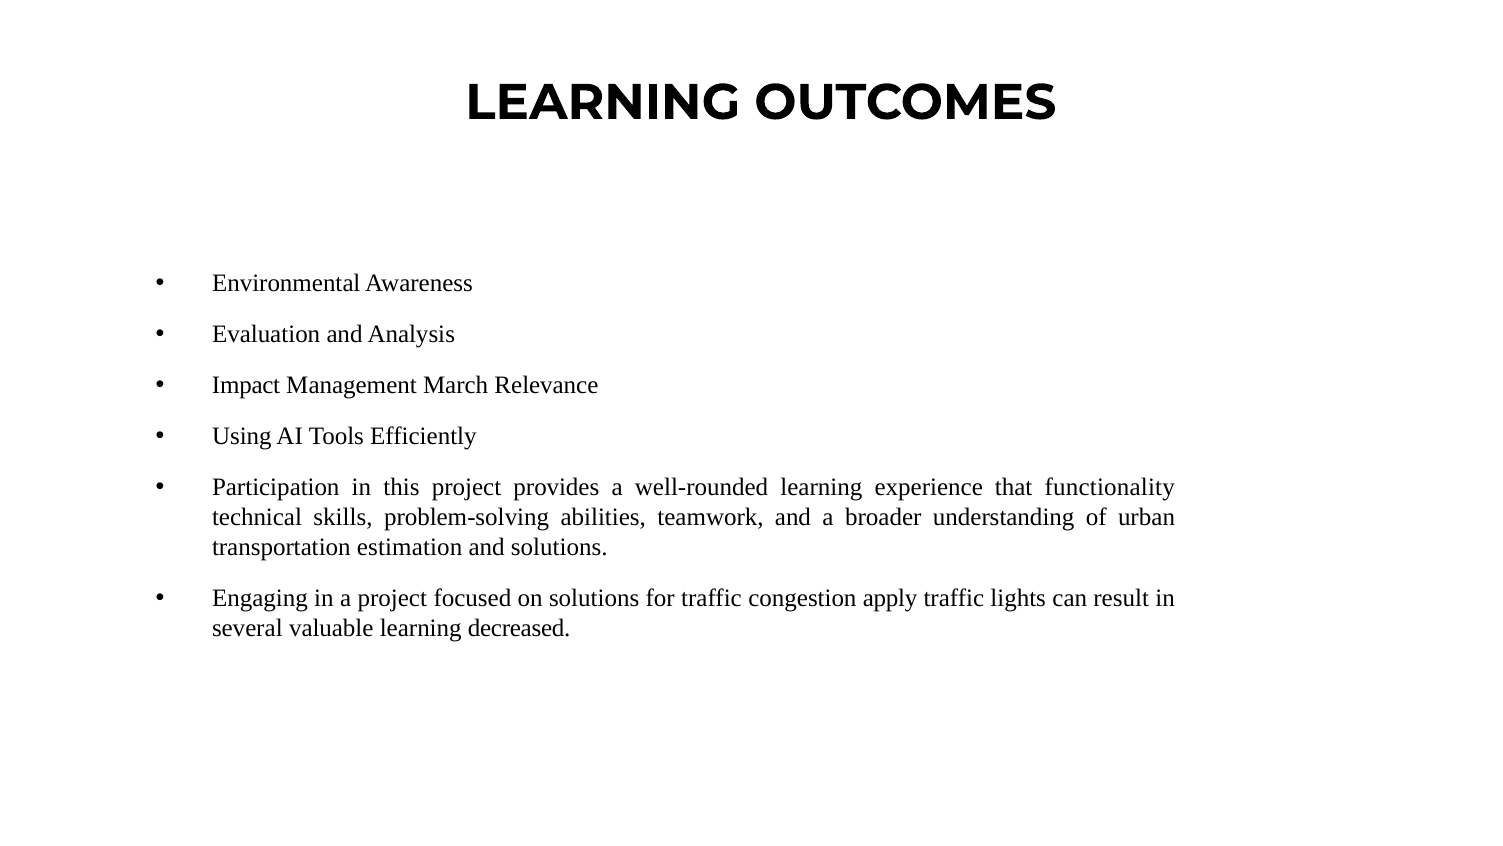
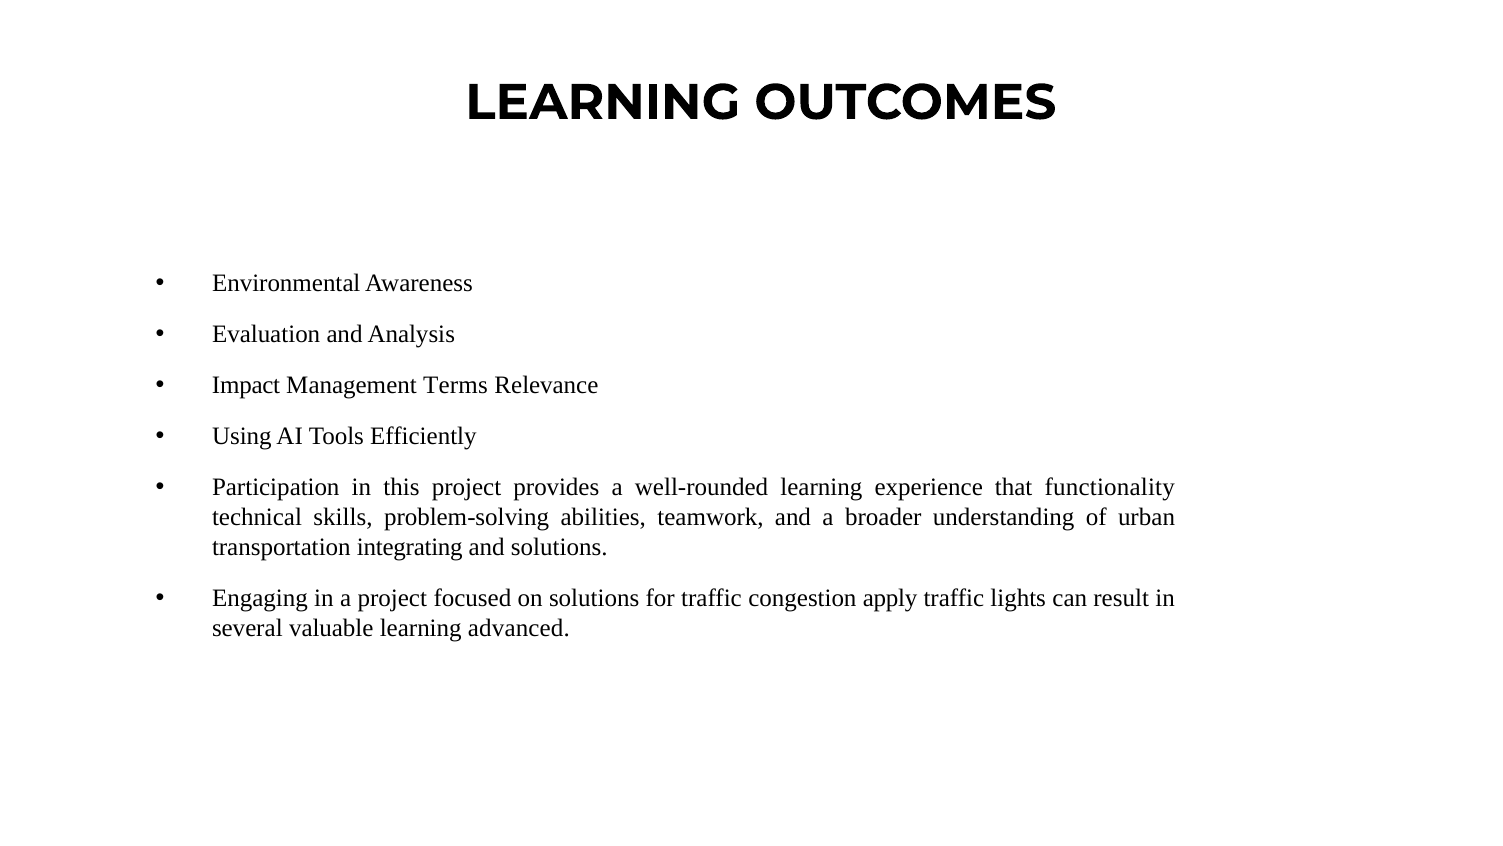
March: March -> Terms
estimation: estimation -> integrating
decreased: decreased -> advanced
